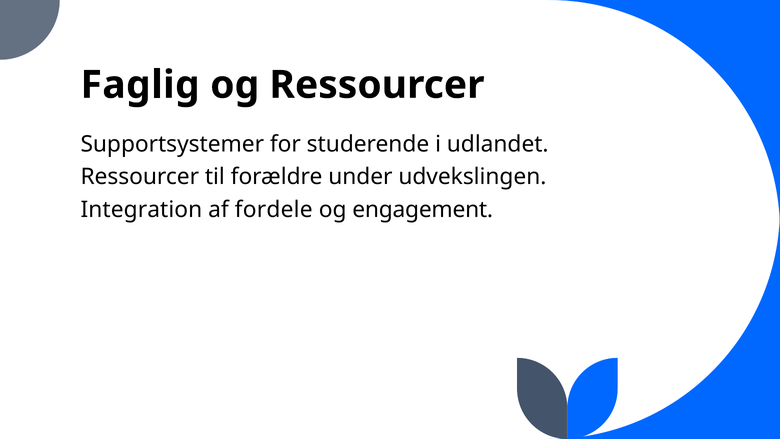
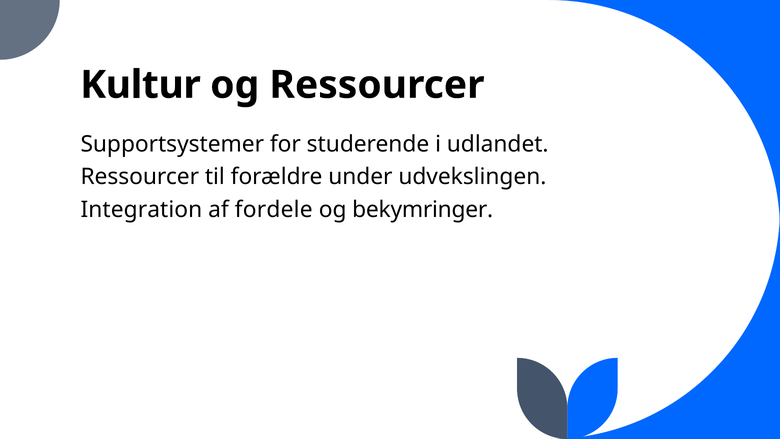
Faglig: Faglig -> Kultur
engagement: engagement -> bekymringer
